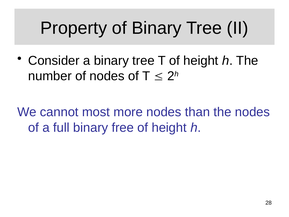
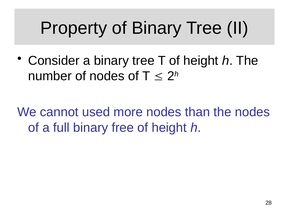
most: most -> used
